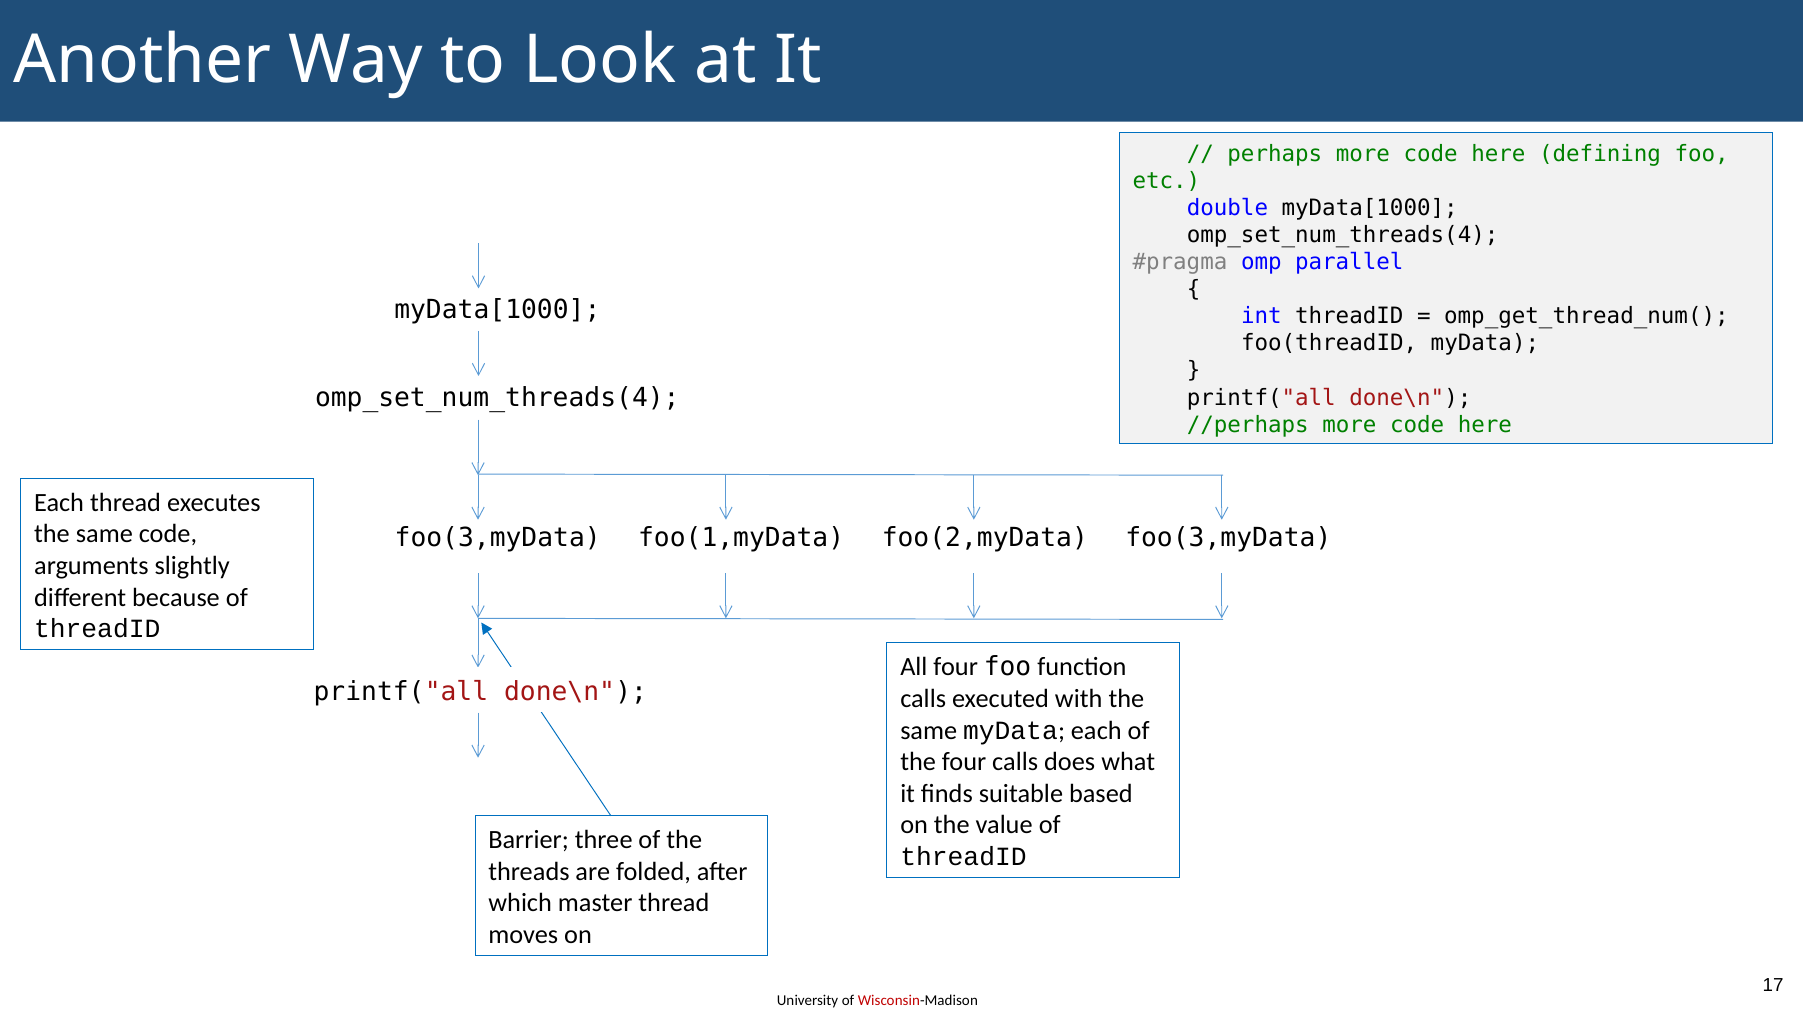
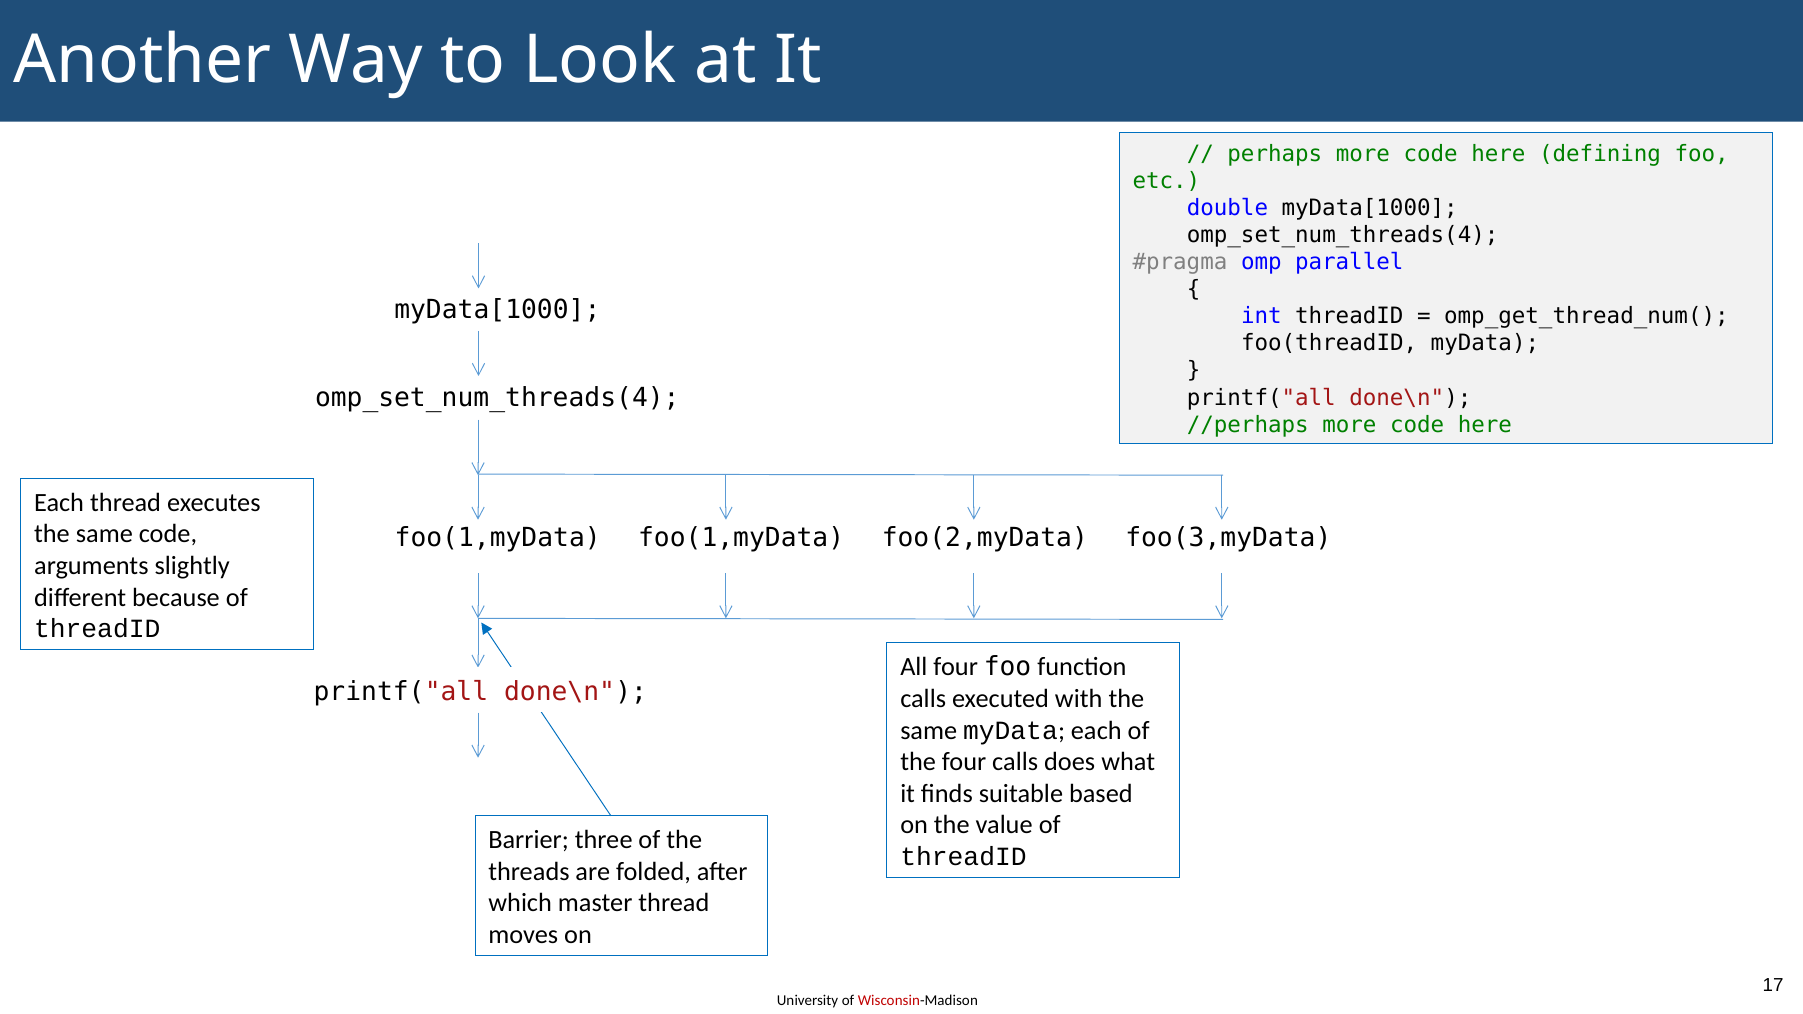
foo(3,myData at (498, 538): foo(3,myData -> foo(1,myData
